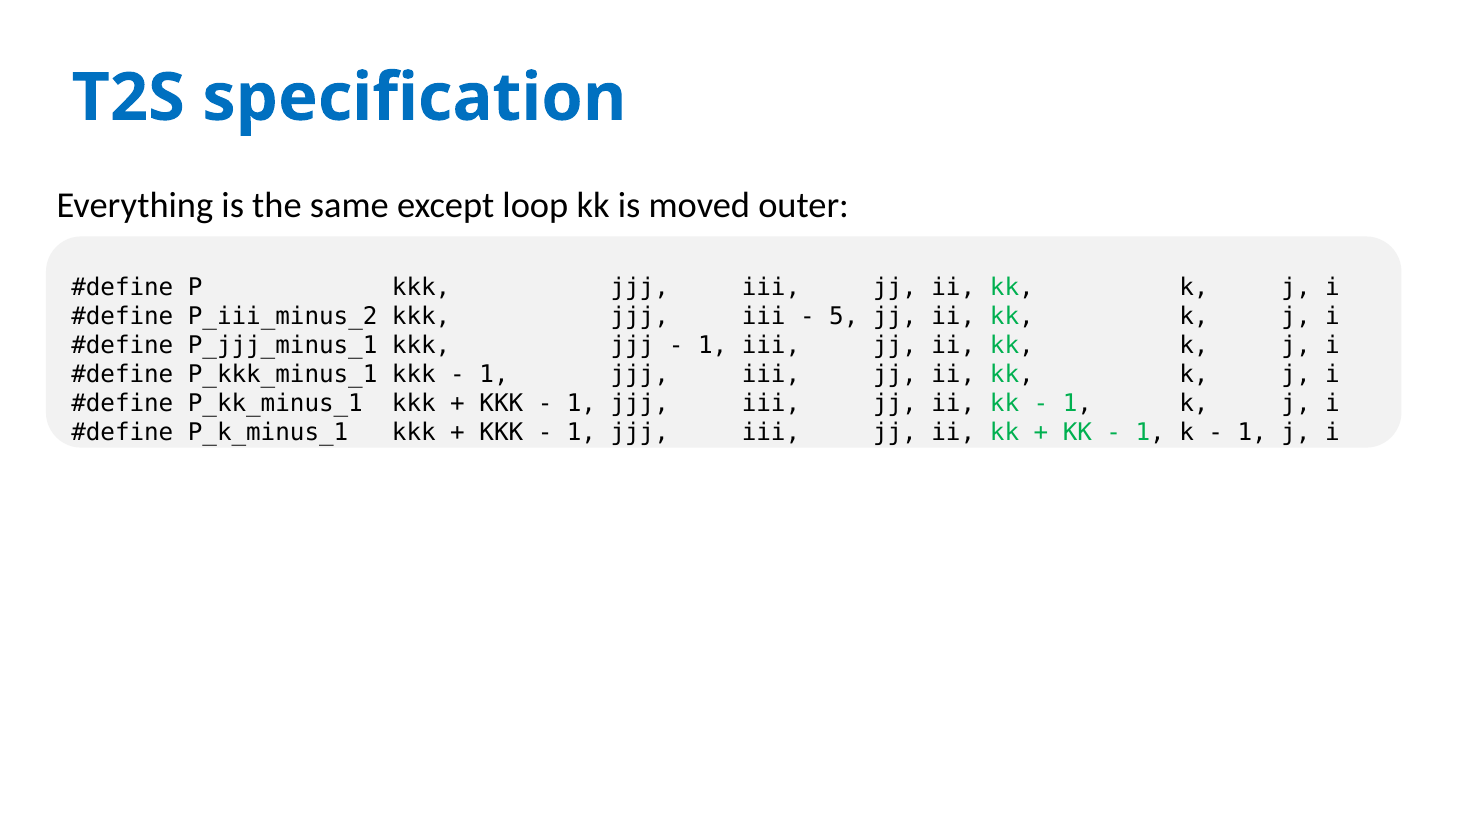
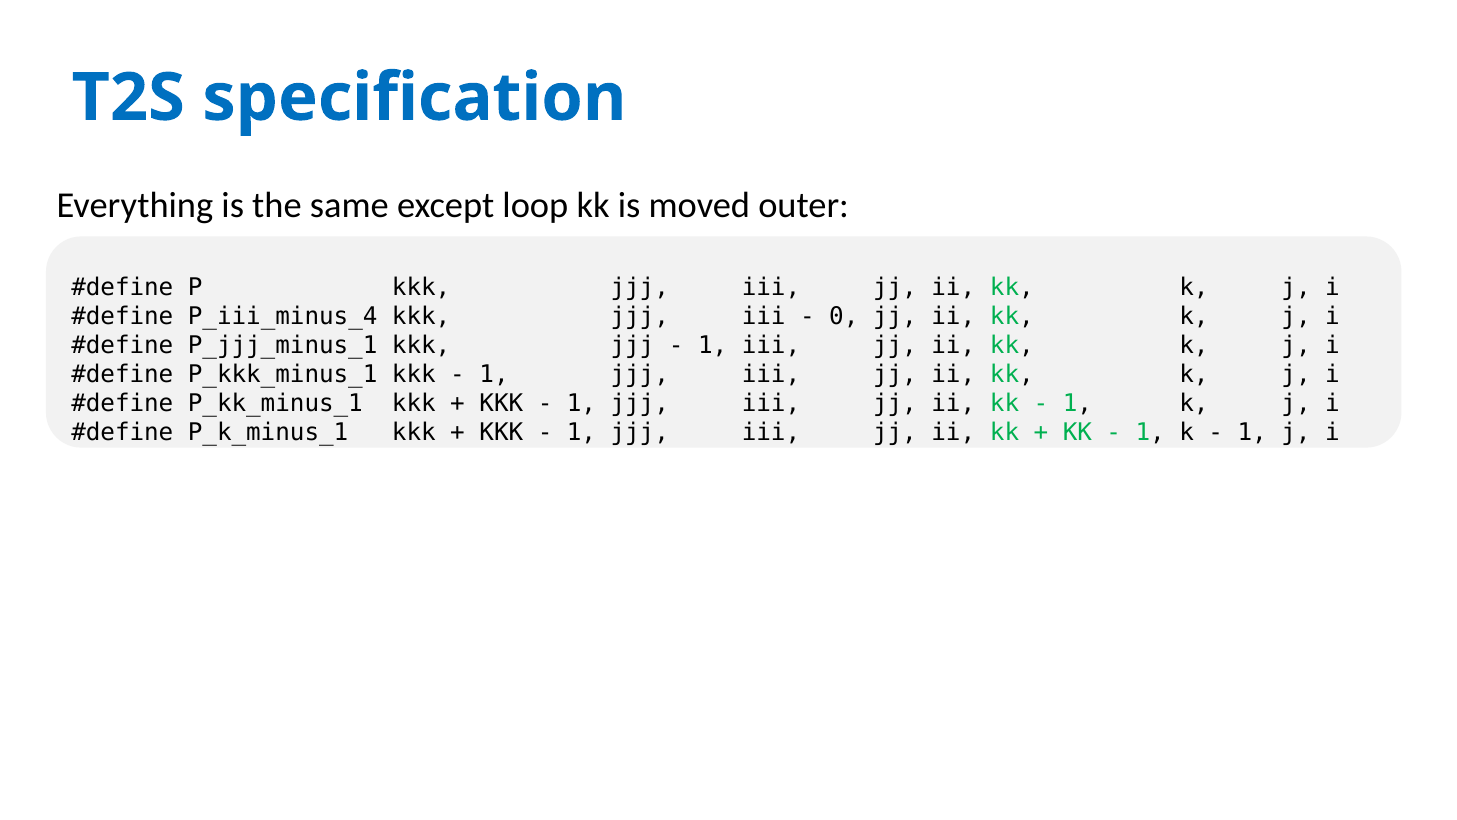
P_iii_minus_2: P_iii_minus_2 -> P_iii_minus_4
5: 5 -> 0
